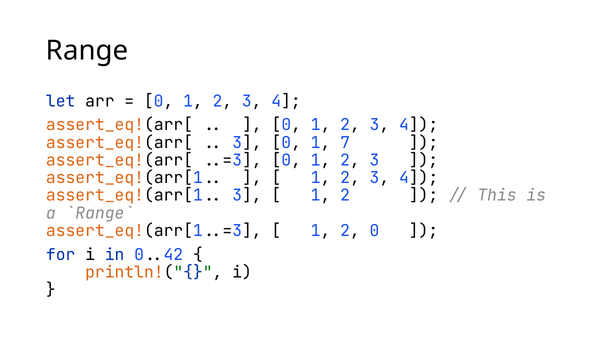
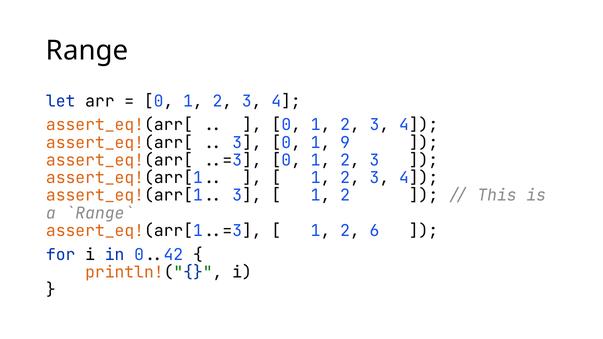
7: 7 -> 9
2 0: 0 -> 6
